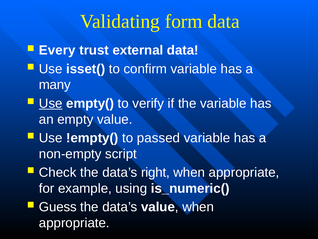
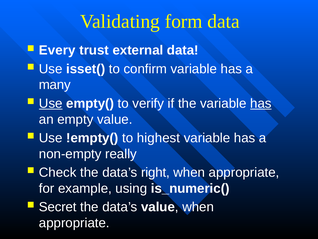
has at (261, 103) underline: none -> present
passed: passed -> highest
script: script -> really
Guess: Guess -> Secret
